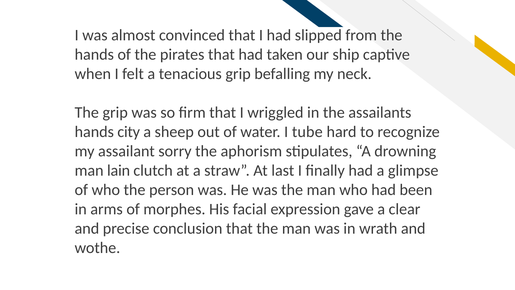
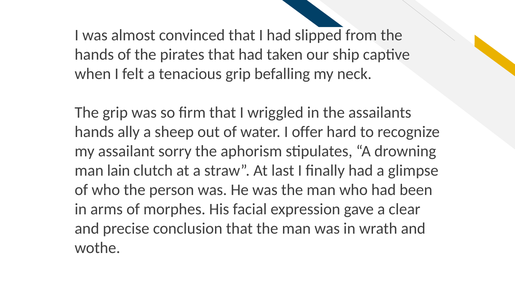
city: city -> ally
tube: tube -> offer
